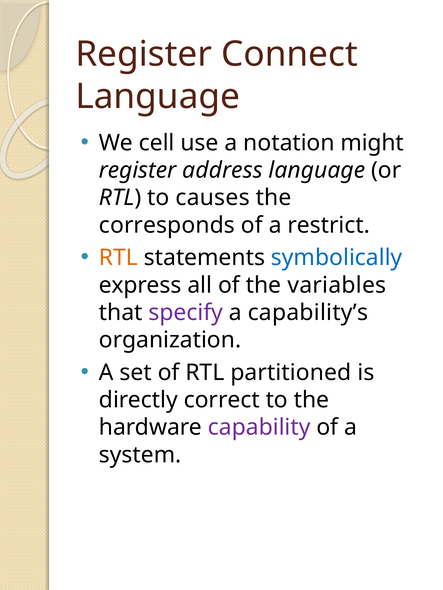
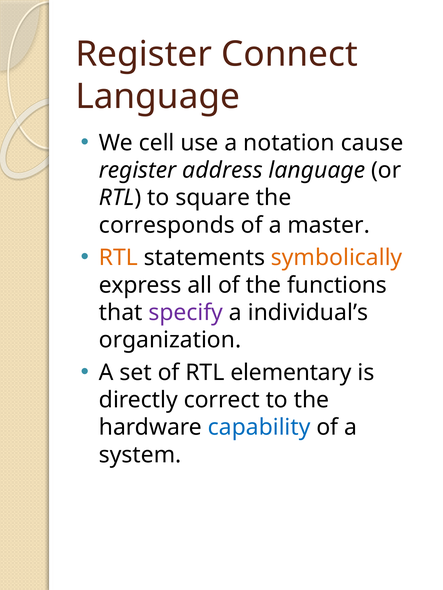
might: might -> cause
causes: causes -> square
restrict: restrict -> master
symbolically colour: blue -> orange
variables: variables -> functions
capability’s: capability’s -> individual’s
partitioned: partitioned -> elementary
capability colour: purple -> blue
